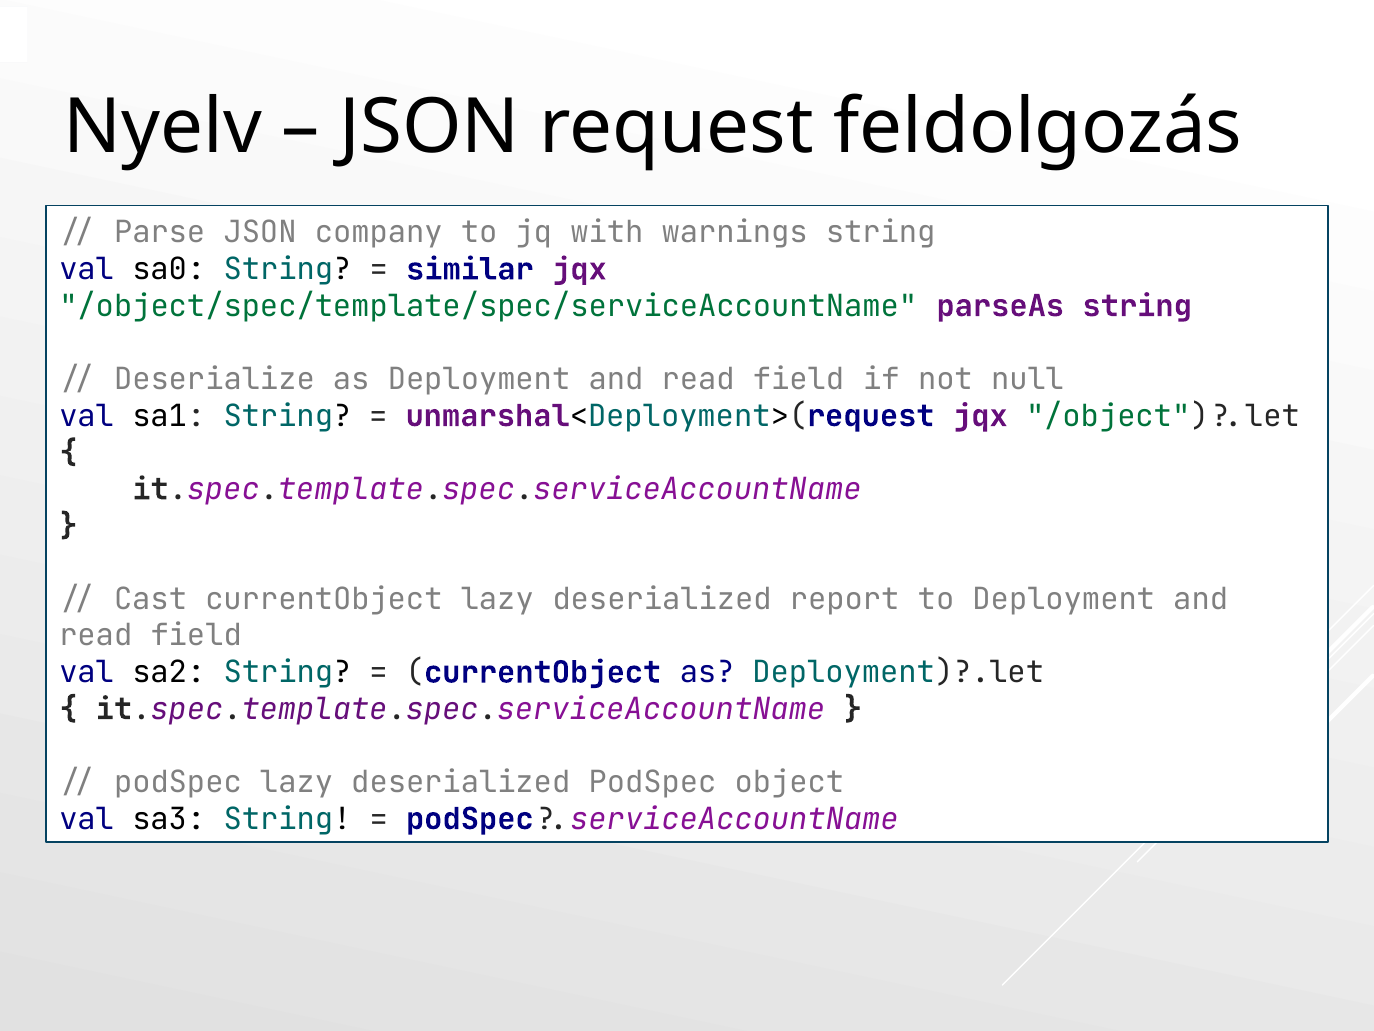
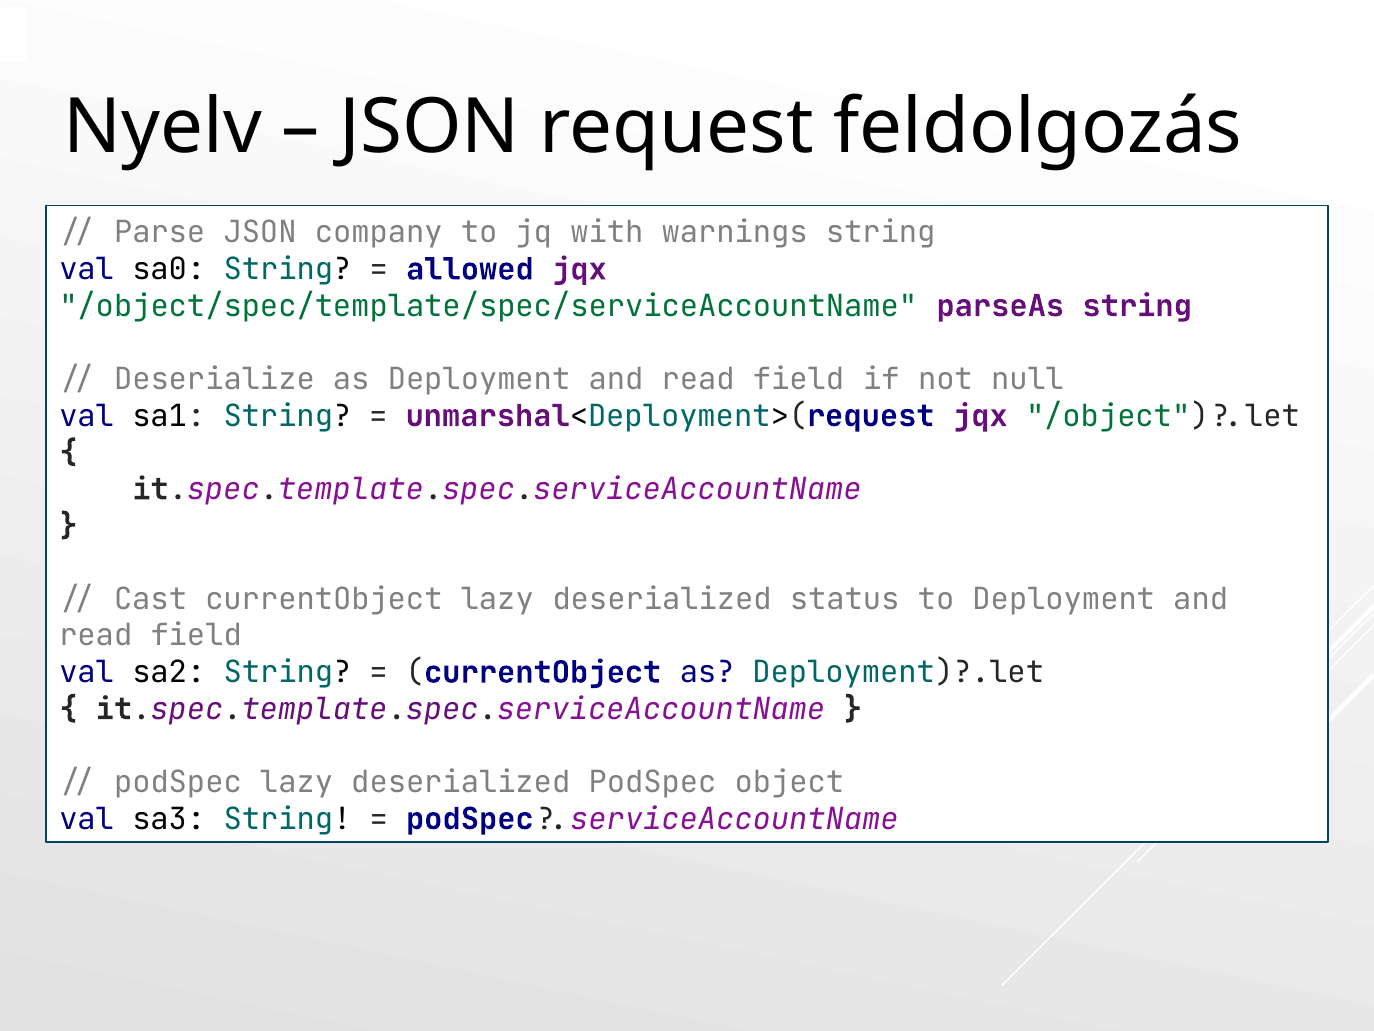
similar: similar -> allowed
report: report -> status
